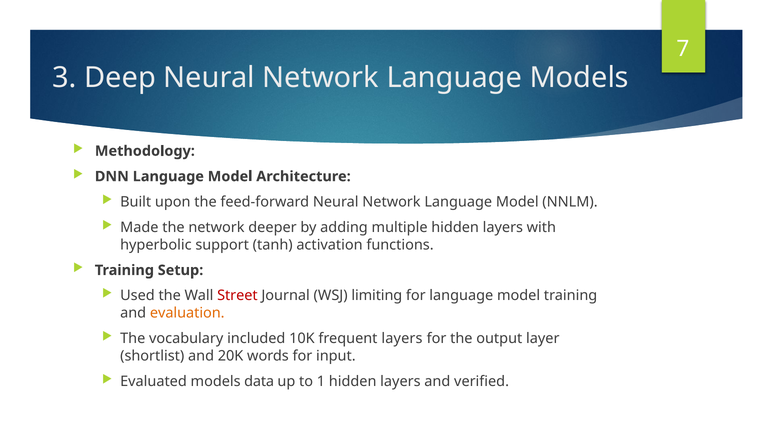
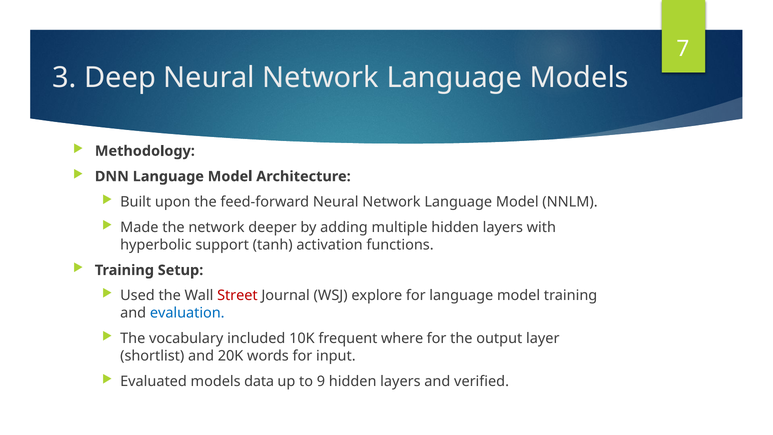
limiting: limiting -> explore
evaluation colour: orange -> blue
frequent layers: layers -> where
1: 1 -> 9
